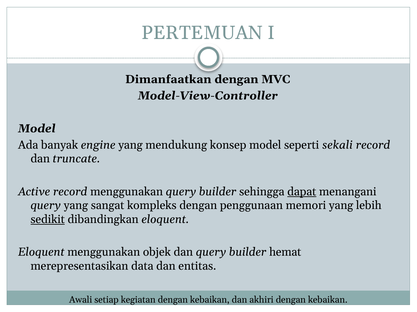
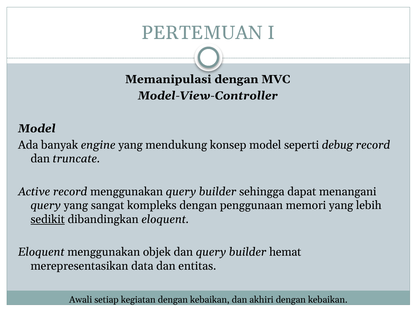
Dimanfaatkan: Dimanfaatkan -> Memanipulasi
sekali: sekali -> debug
dapat underline: present -> none
